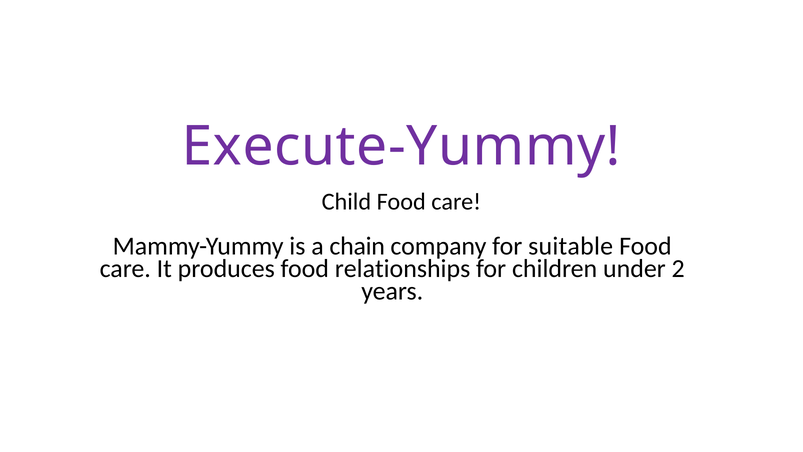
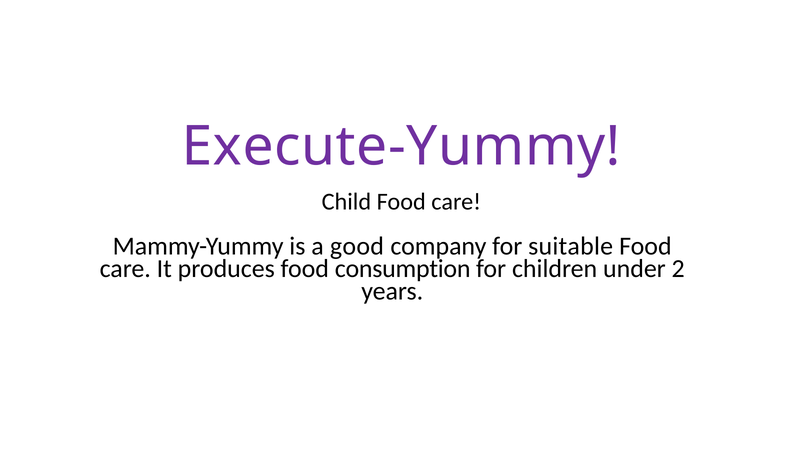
chain: chain -> good
relationships: relationships -> consumption
